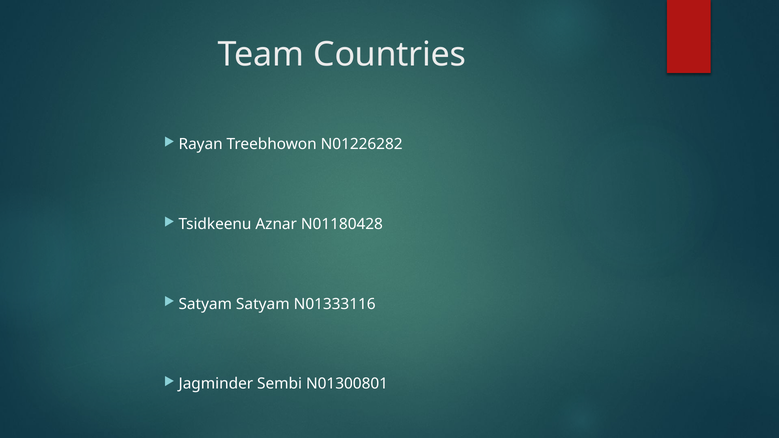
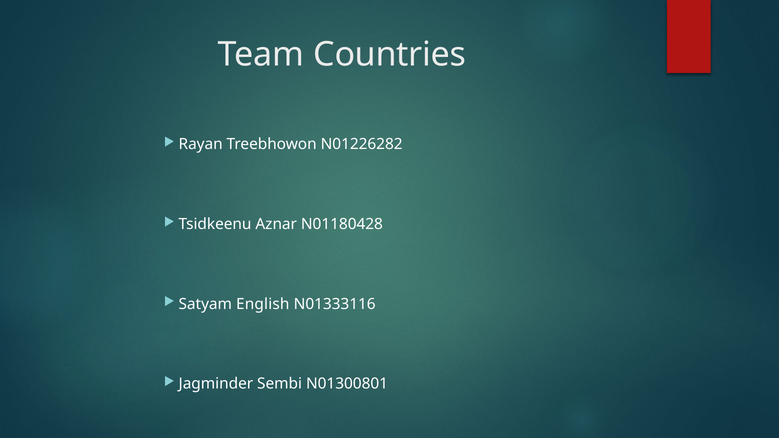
Satyam Satyam: Satyam -> English
